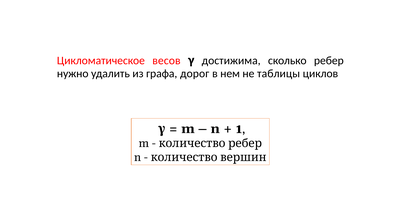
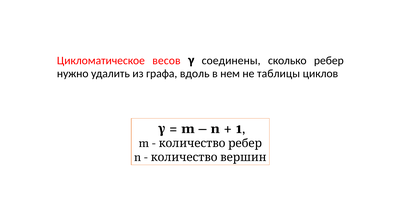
достижима: достижима -> соединены
дорог: дорог -> вдоль
